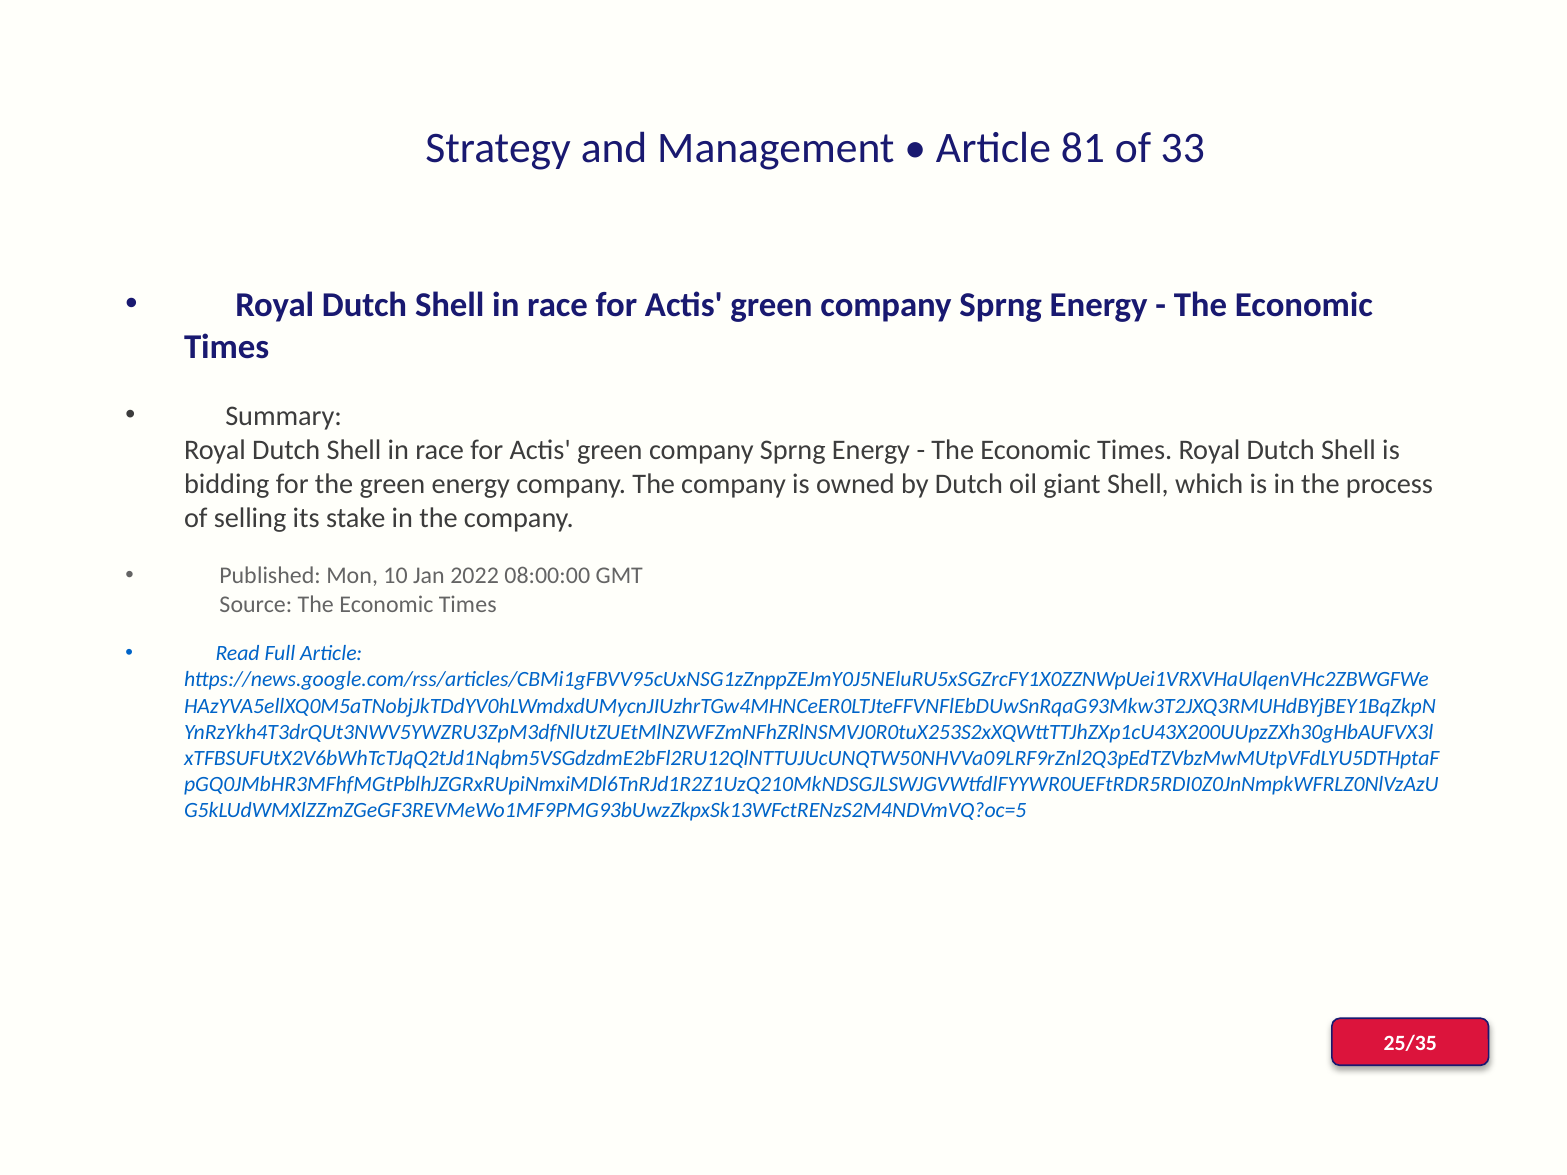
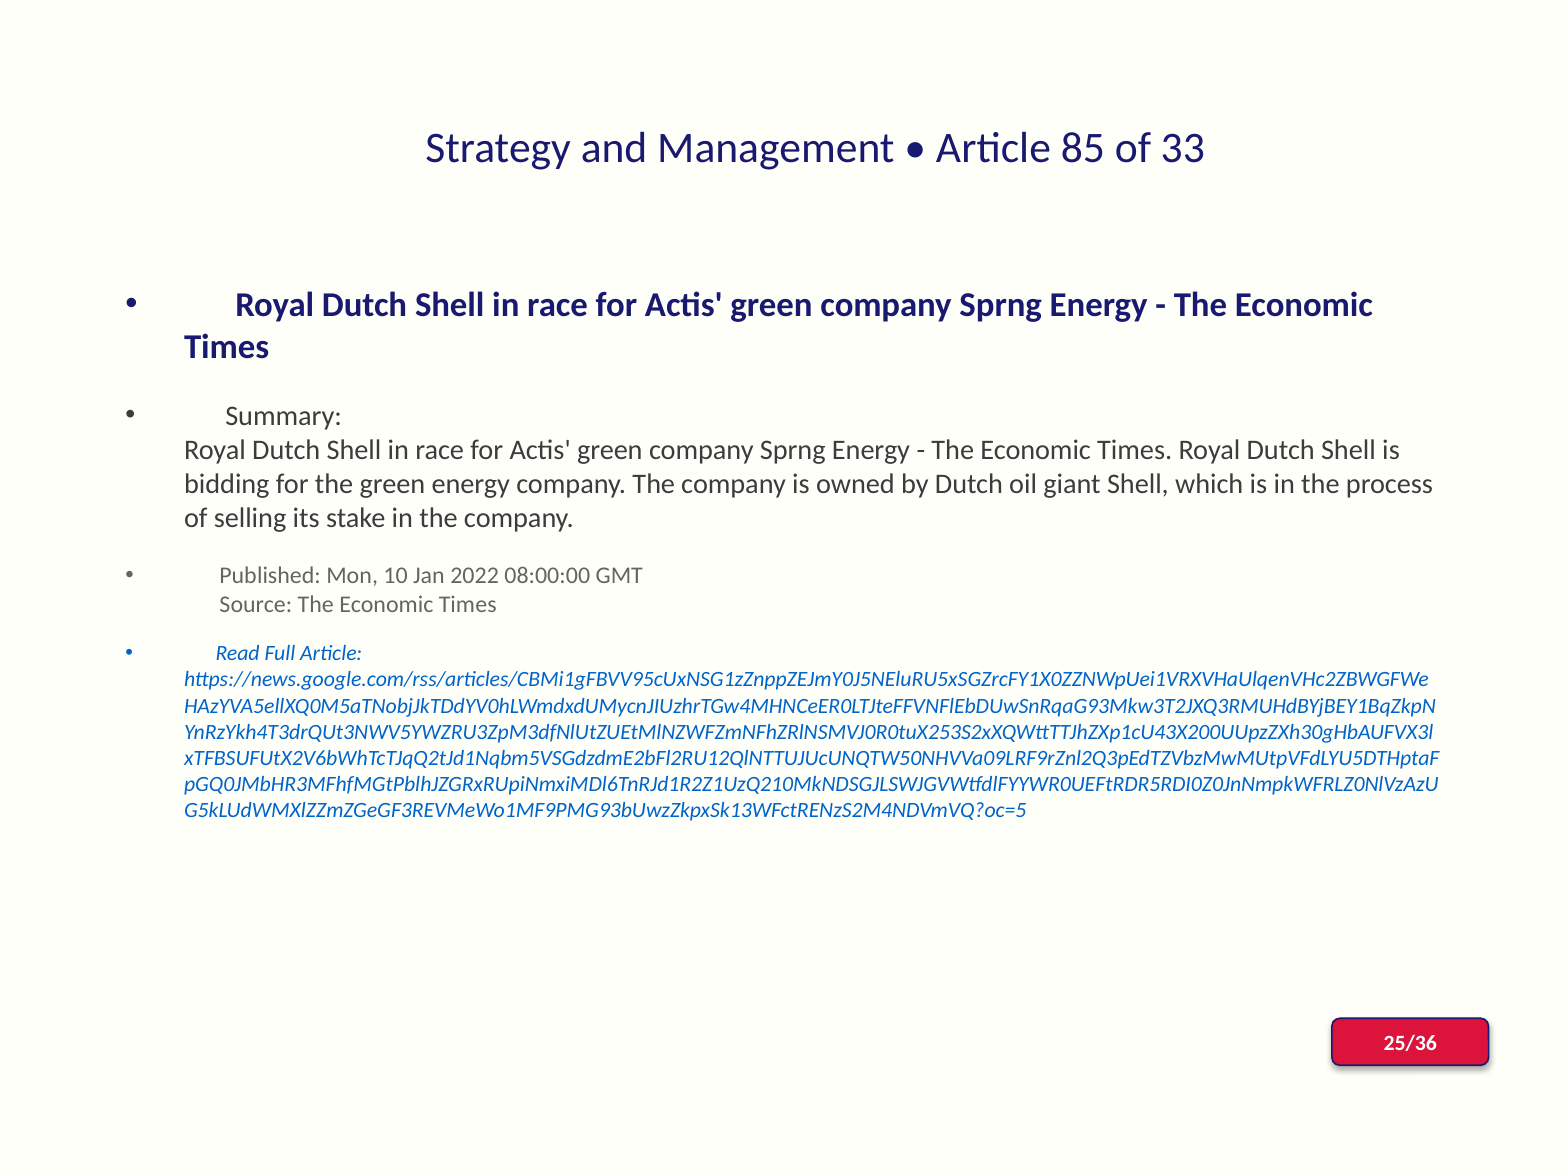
81: 81 -> 85
25/35: 25/35 -> 25/36
